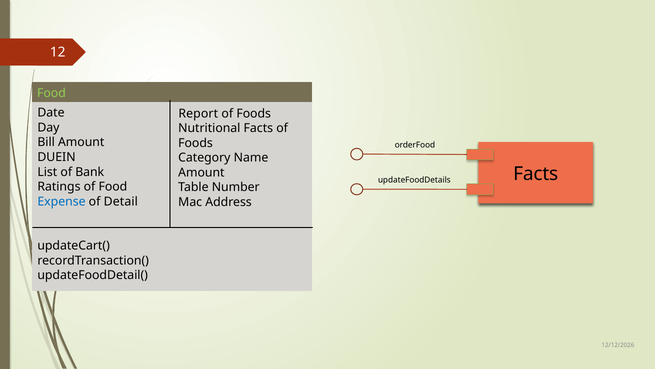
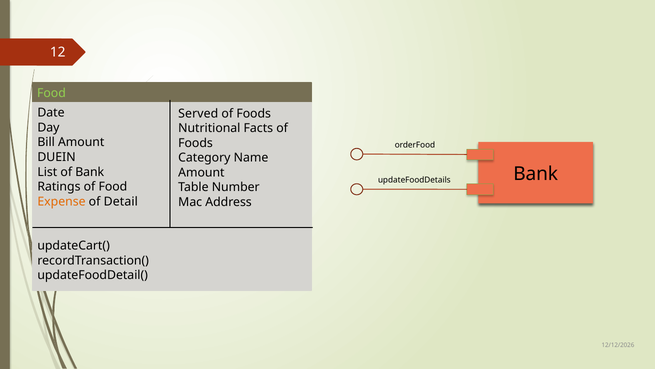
Report: Report -> Served
Facts at (536, 174): Facts -> Bank
Expense colour: blue -> orange
